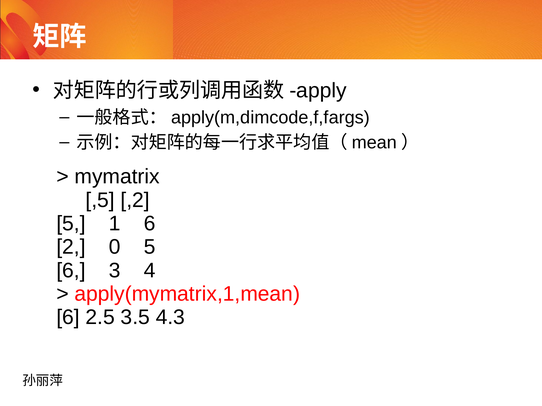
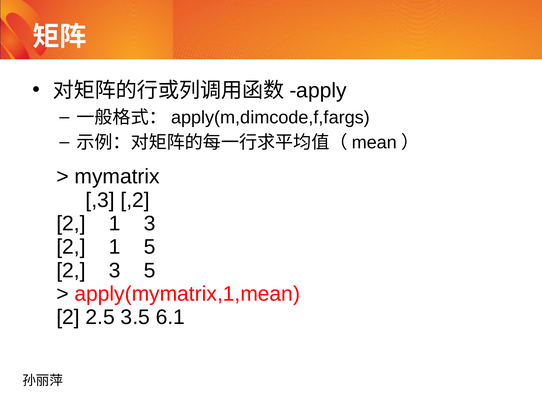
,5: ,5 -> ,3
5 at (71, 224): 5 -> 2
1 6: 6 -> 3
0 at (115, 247): 0 -> 1
6 at (71, 271): 6 -> 2
3 4: 4 -> 5
6 at (68, 318): 6 -> 2
4.3: 4.3 -> 6.1
